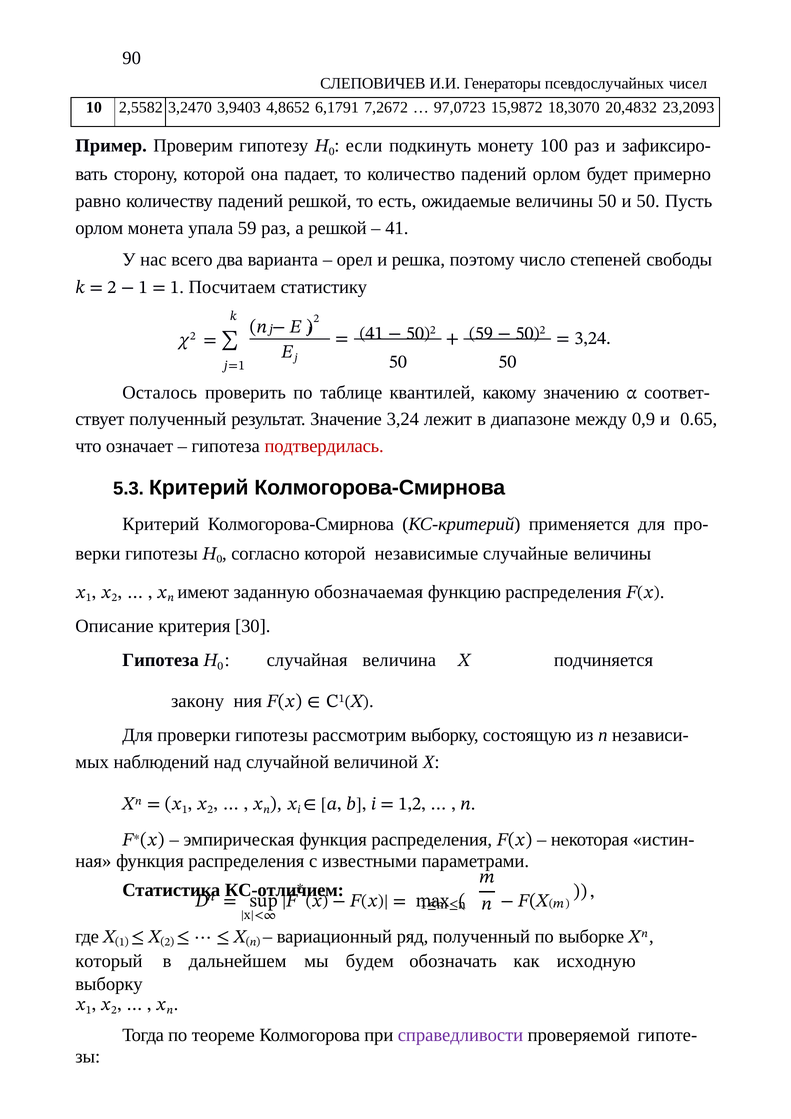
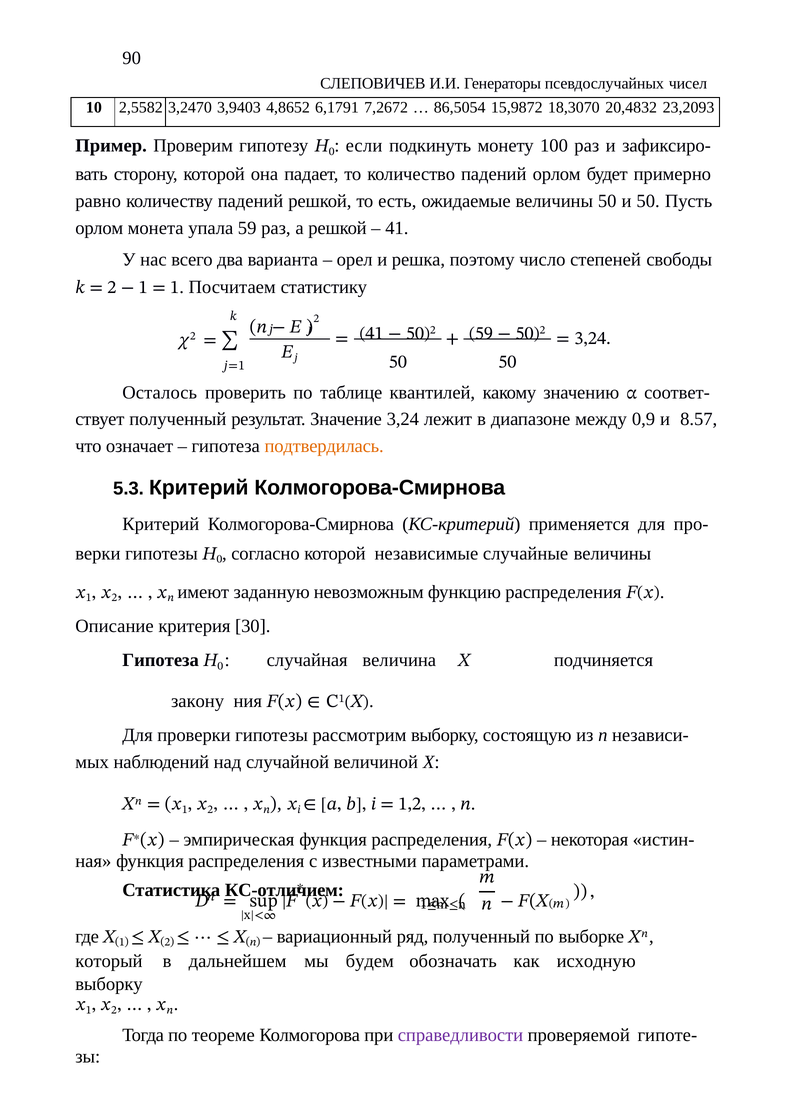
97,0723: 97,0723 -> 86,5054
0.65: 0.65 -> 8.57
подтвердилась colour: red -> orange
обозначаемая: обозначаемая -> невозможным
